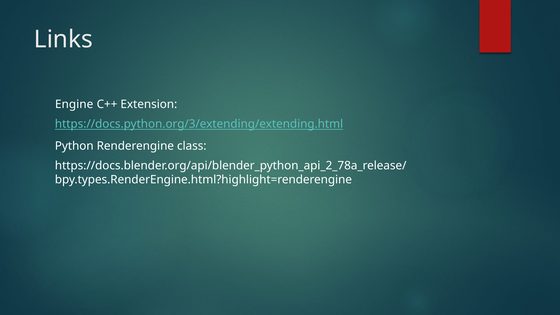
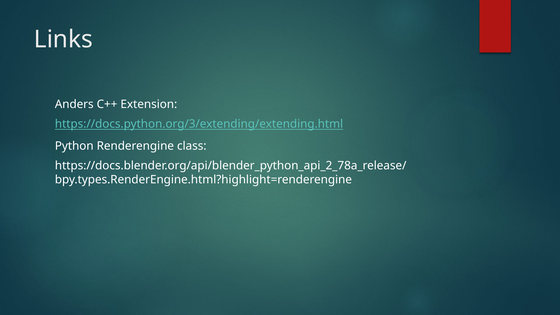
Engine: Engine -> Anders
